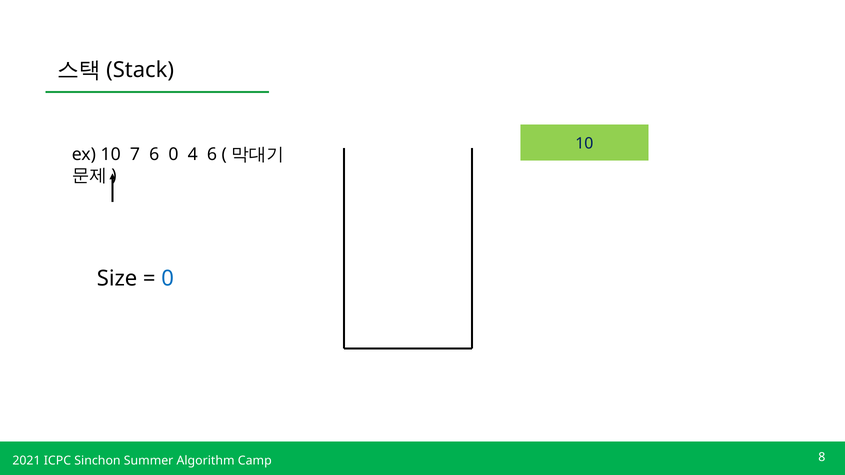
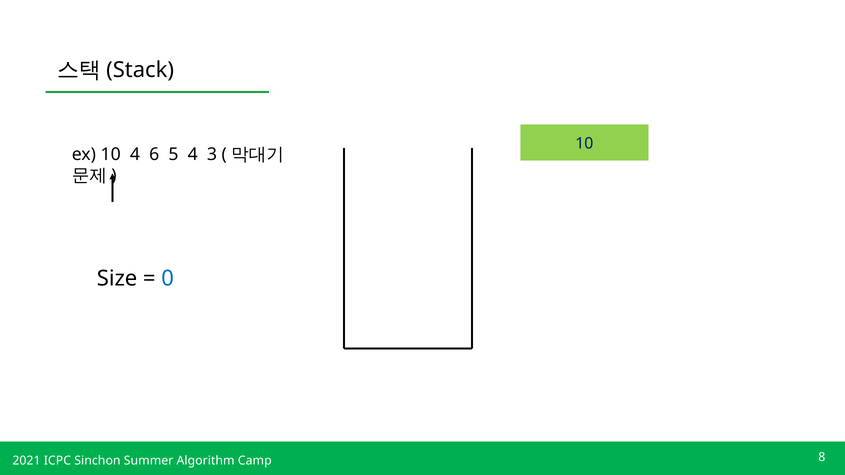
10 7: 7 -> 4
6 0: 0 -> 5
4 6: 6 -> 3
